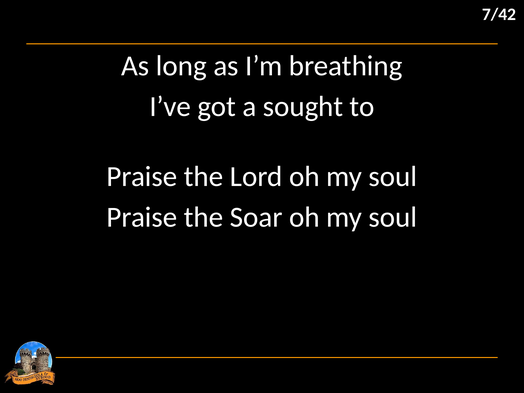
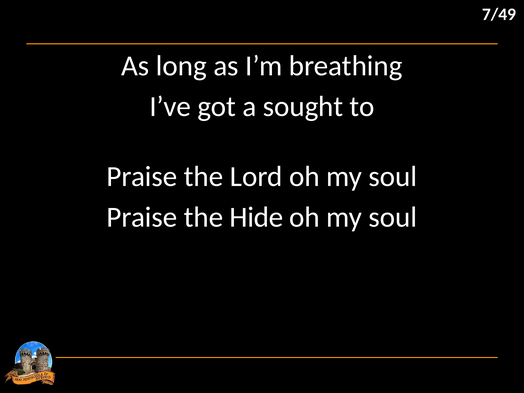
7/42: 7/42 -> 7/49
Soar: Soar -> Hide
